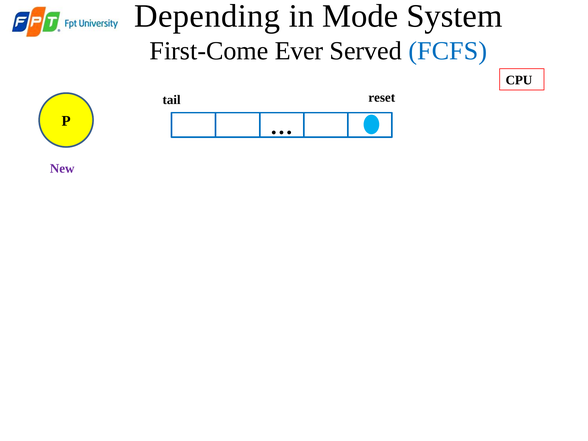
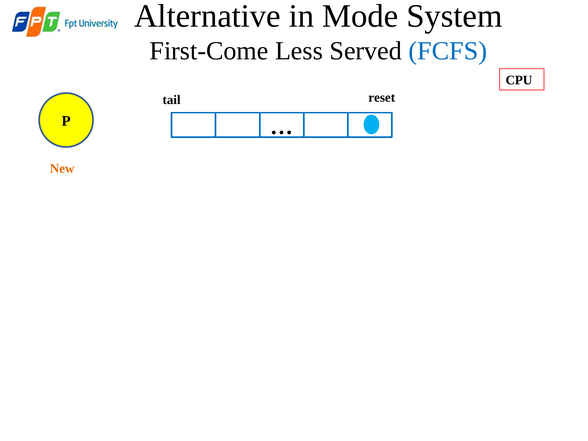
Depending: Depending -> Alternative
Ever: Ever -> Less
New colour: purple -> orange
